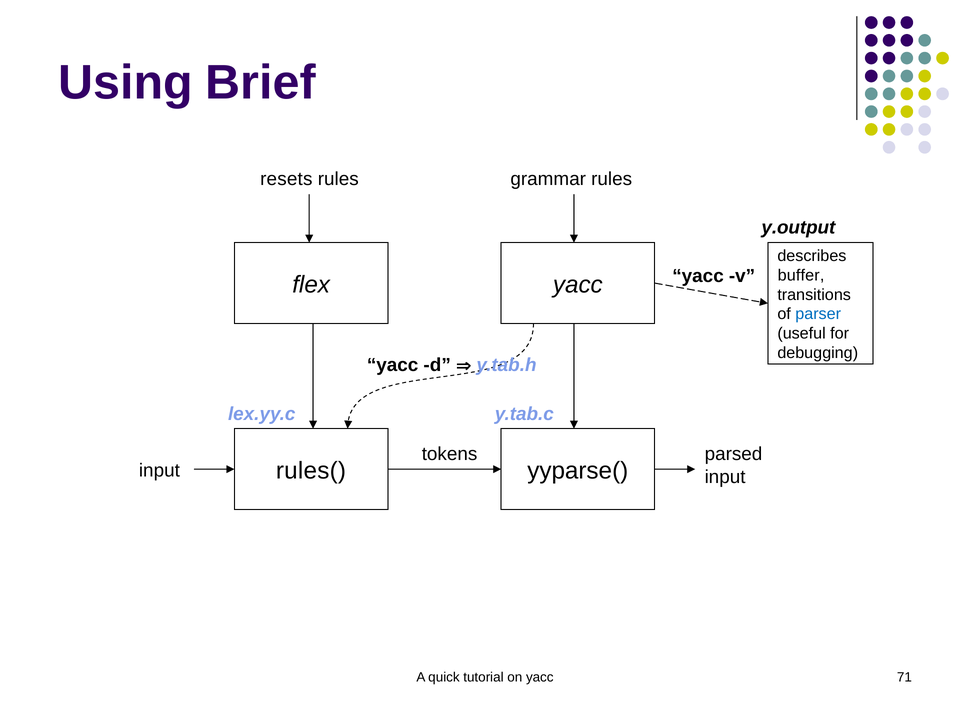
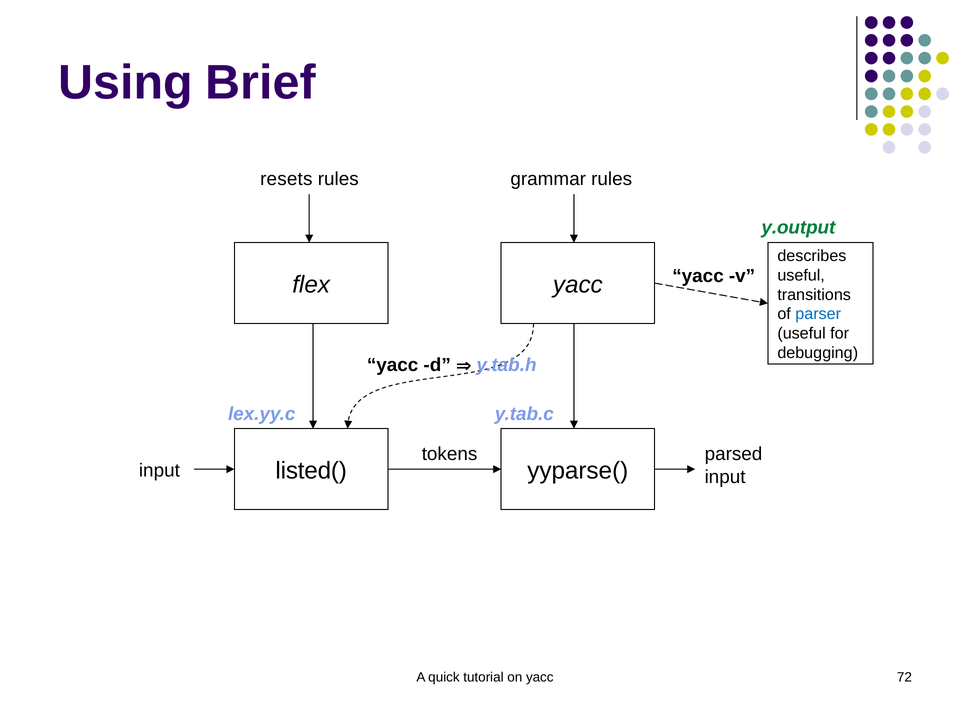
y.output colour: black -> green
buffer at (801, 275): buffer -> useful
rules(: rules( -> listed(
71: 71 -> 72
